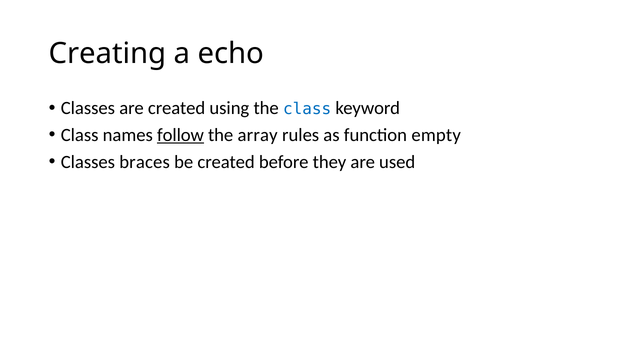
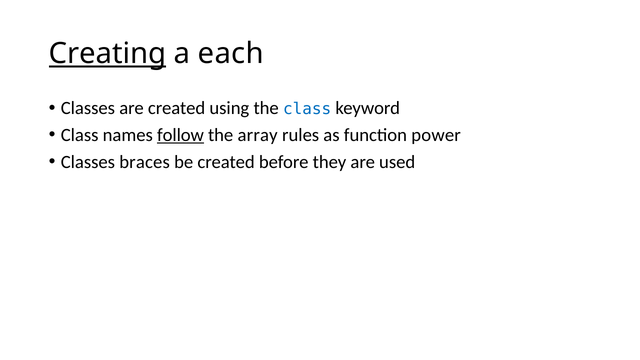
Creating underline: none -> present
echo: echo -> each
empty: empty -> power
